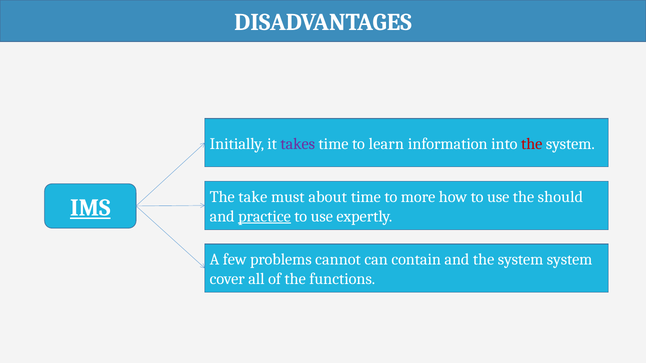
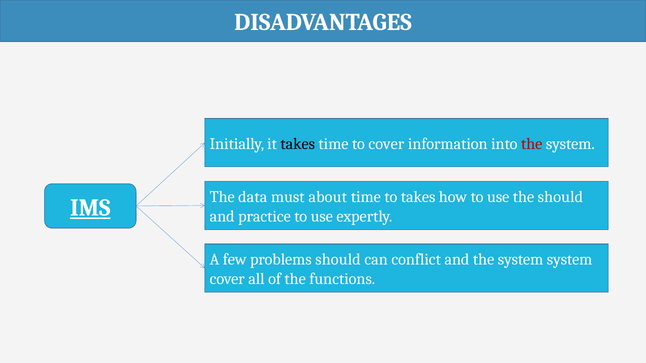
takes at (298, 144) colour: purple -> black
to learn: learn -> cover
take: take -> data
to more: more -> takes
practice underline: present -> none
problems cannot: cannot -> should
contain: contain -> conflict
